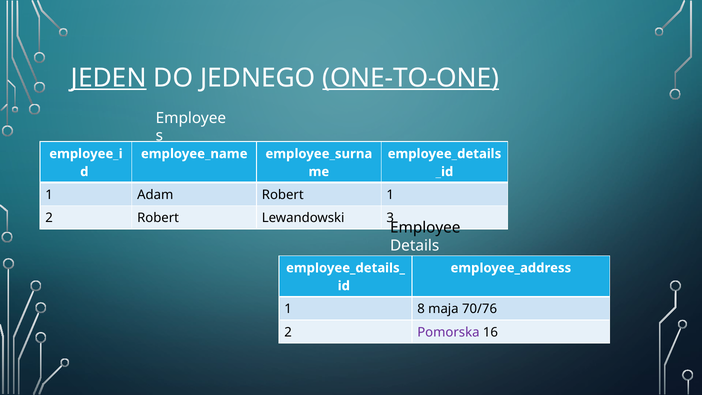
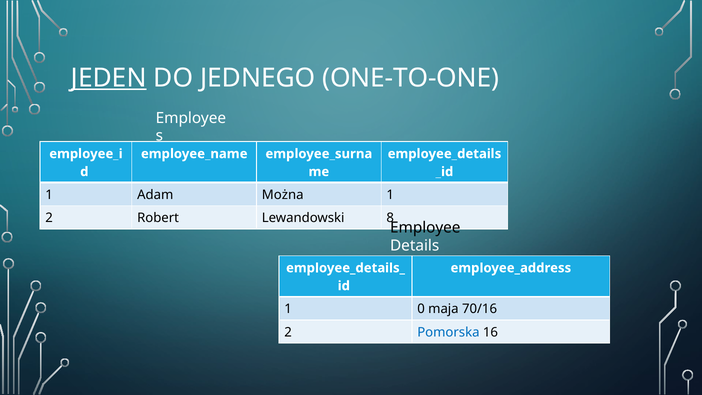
ONE-TO-ONE underline: present -> none
Adam Robert: Robert -> Można
3: 3 -> 8
8: 8 -> 0
70/76: 70/76 -> 70/16
Pomorska colour: purple -> blue
